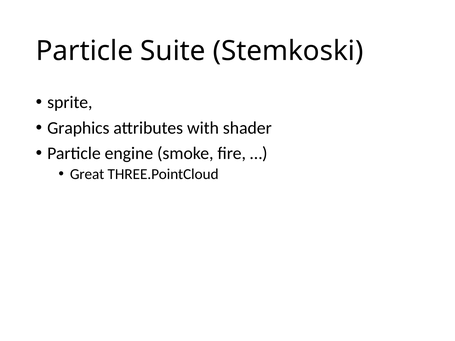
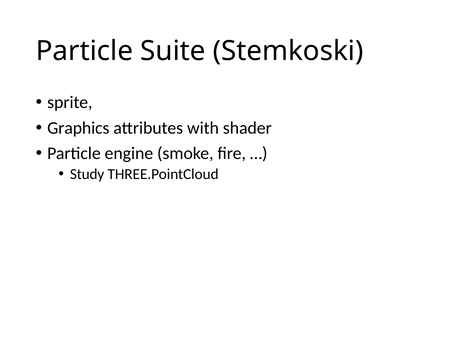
Great: Great -> Study
